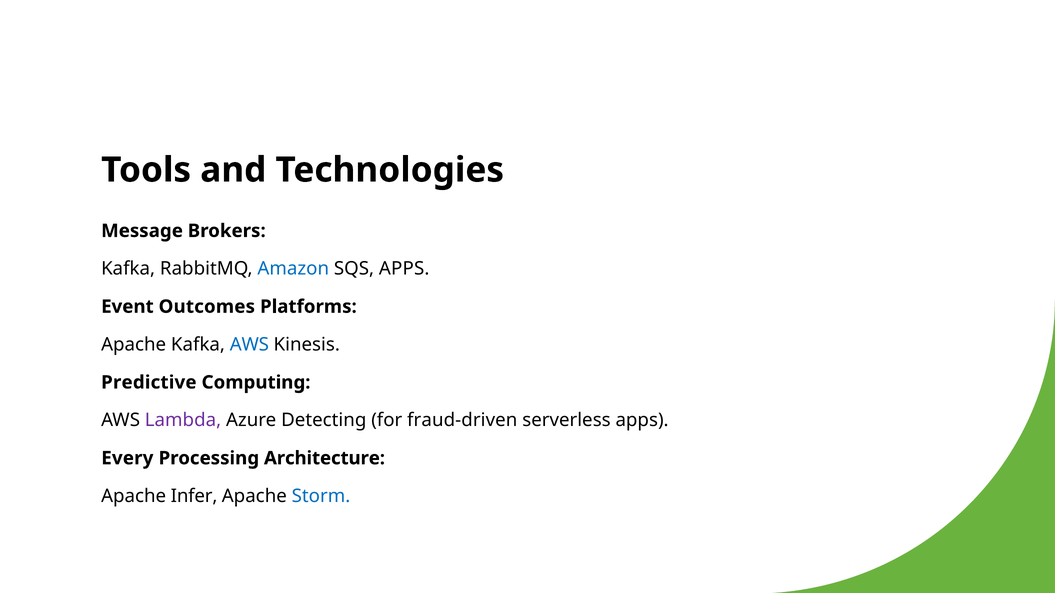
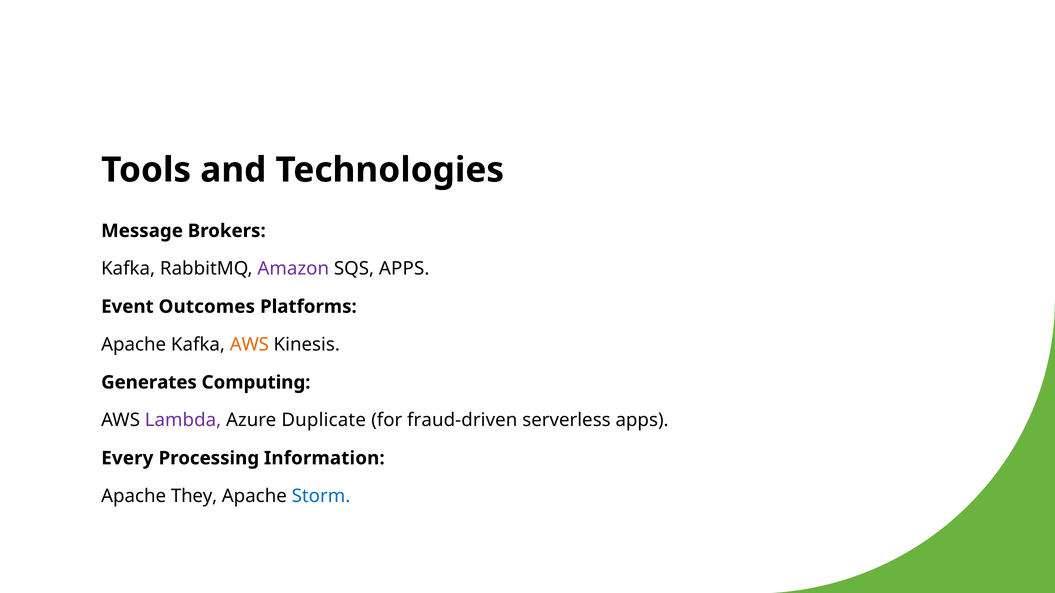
Amazon colour: blue -> purple
AWS at (249, 345) colour: blue -> orange
Predictive: Predictive -> Generates
Detecting: Detecting -> Duplicate
Architecture: Architecture -> Information
Infer: Infer -> They
